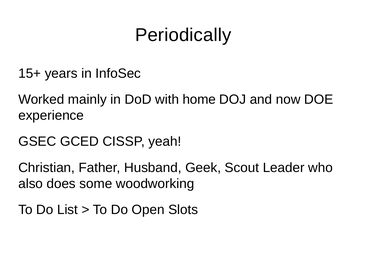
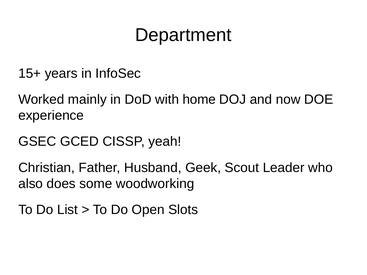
Periodically: Periodically -> Department
